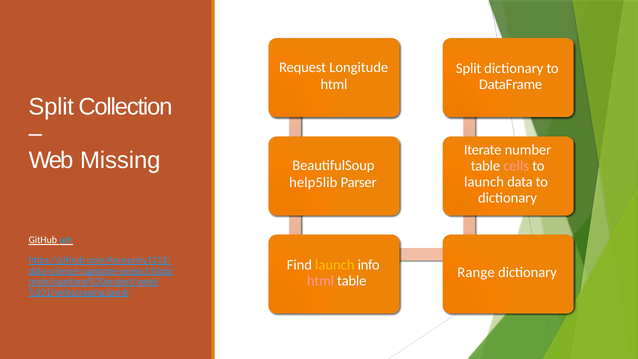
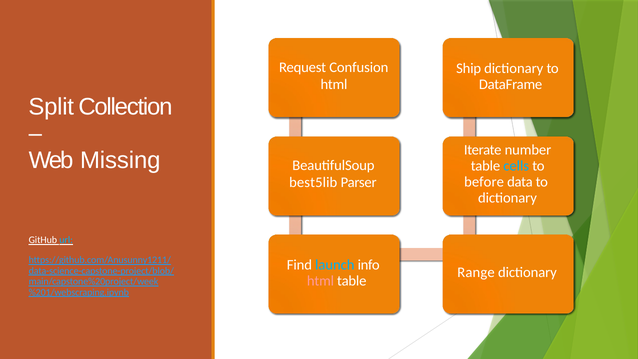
Longitude: Longitude -> Confusion
Split at (469, 68): Split -> Ship
cells colour: pink -> light blue
launch at (484, 182): launch -> before
help5lib: help5lib -> best5lib
launch at (335, 265) colour: yellow -> light blue
